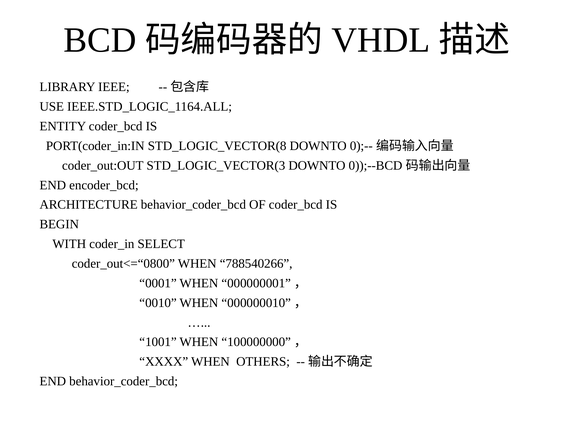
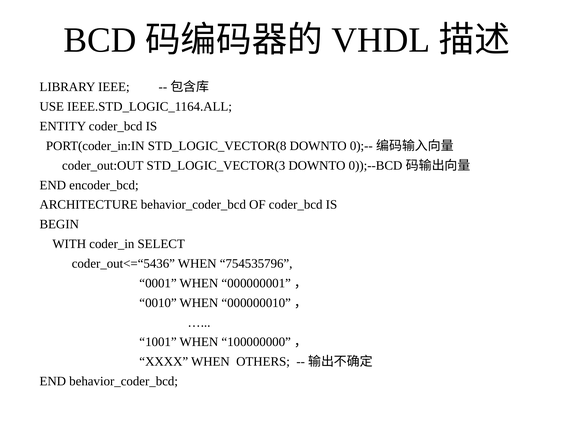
coder_out<=“0800: coder_out<=“0800 -> coder_out<=“5436
788540266: 788540266 -> 754535796
